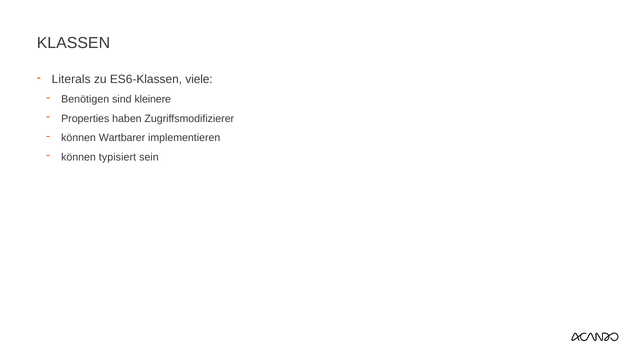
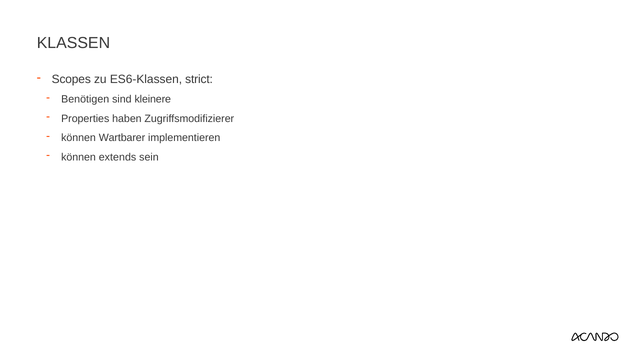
Literals: Literals -> Scopes
viele: viele -> strict
typisiert: typisiert -> extends
